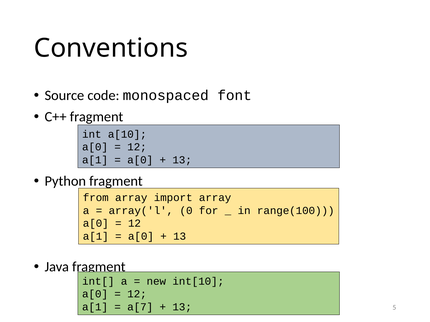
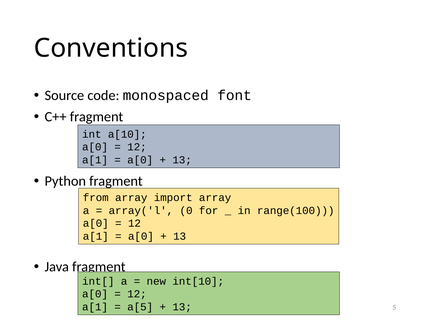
a[7: a[7 -> a[5
